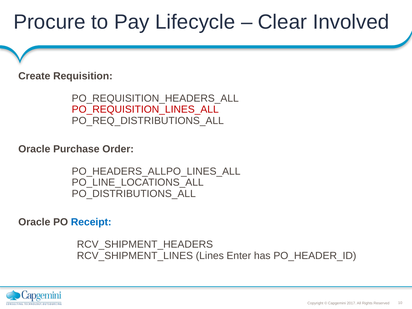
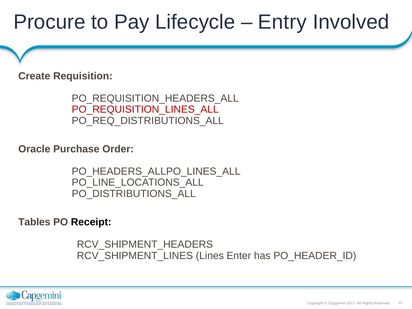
Clear: Clear -> Entry
Oracle at (34, 222): Oracle -> Tables
Receipt colour: blue -> black
